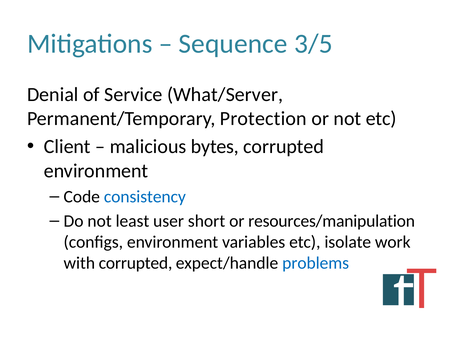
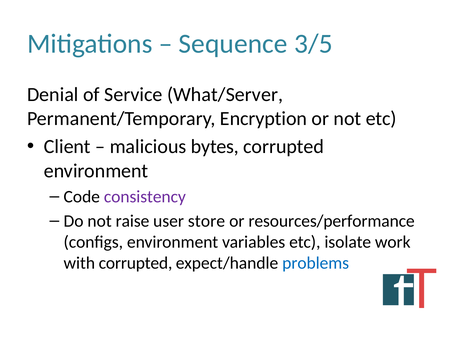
Protection: Protection -> Encryption
consistency colour: blue -> purple
least: least -> raise
short: short -> store
resources/manipulation: resources/manipulation -> resources/performance
